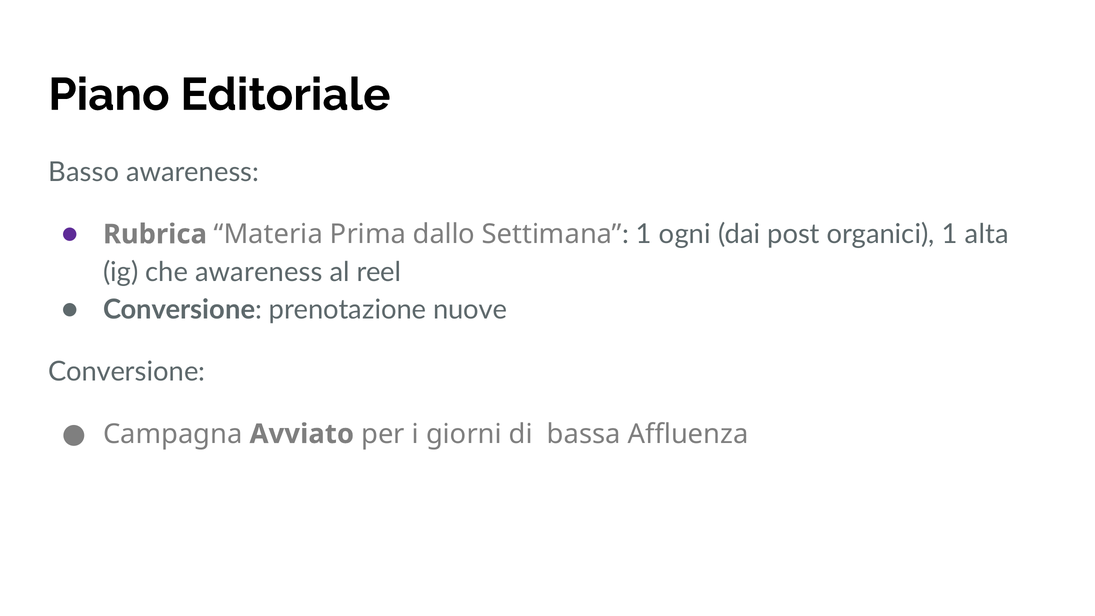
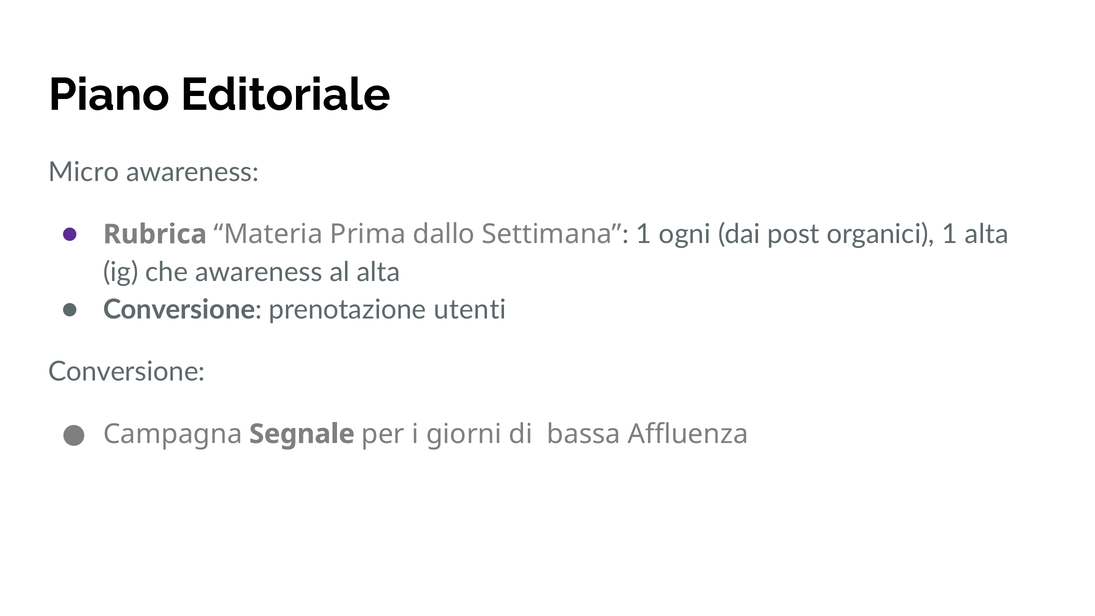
Basso: Basso -> Micro
al reel: reel -> alta
nuove: nuove -> utenti
Avviato: Avviato -> Segnale
